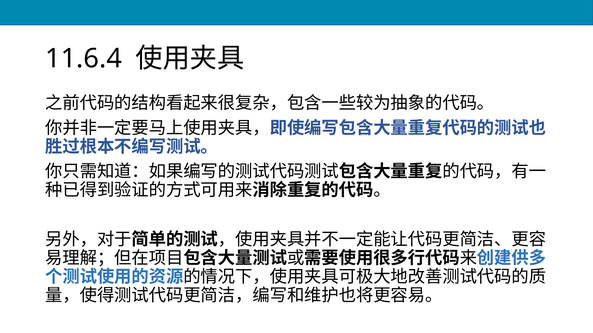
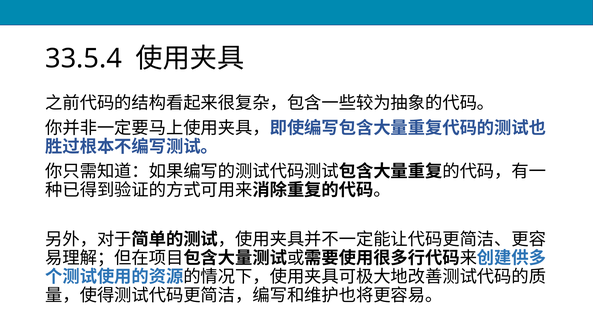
11.6.4: 11.6.4 -> 33.5.4
